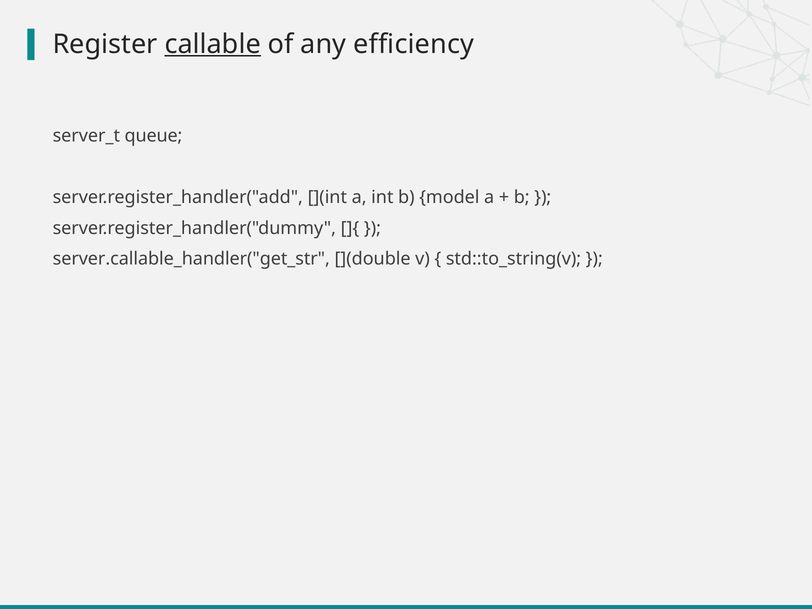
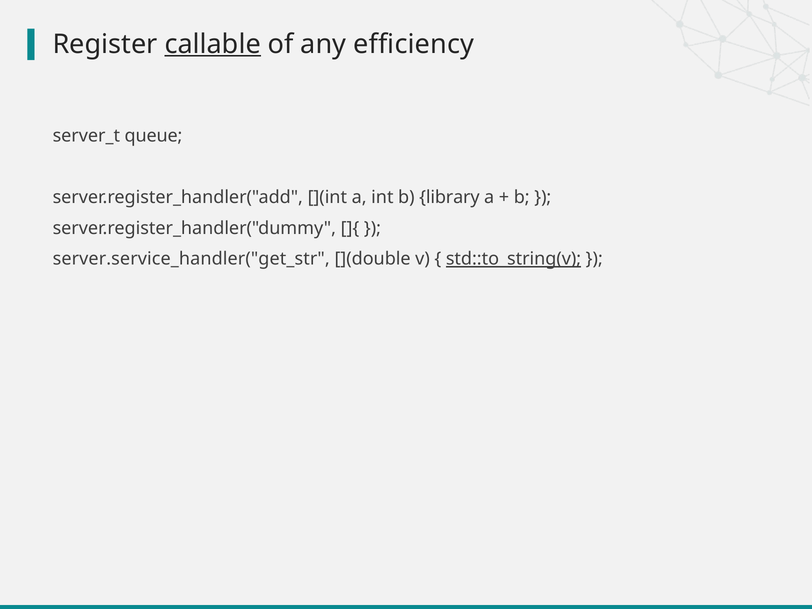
model: model -> library
server.callable_handler("get_str: server.callable_handler("get_str -> server.service_handler("get_str
std::to_string(v underline: none -> present
